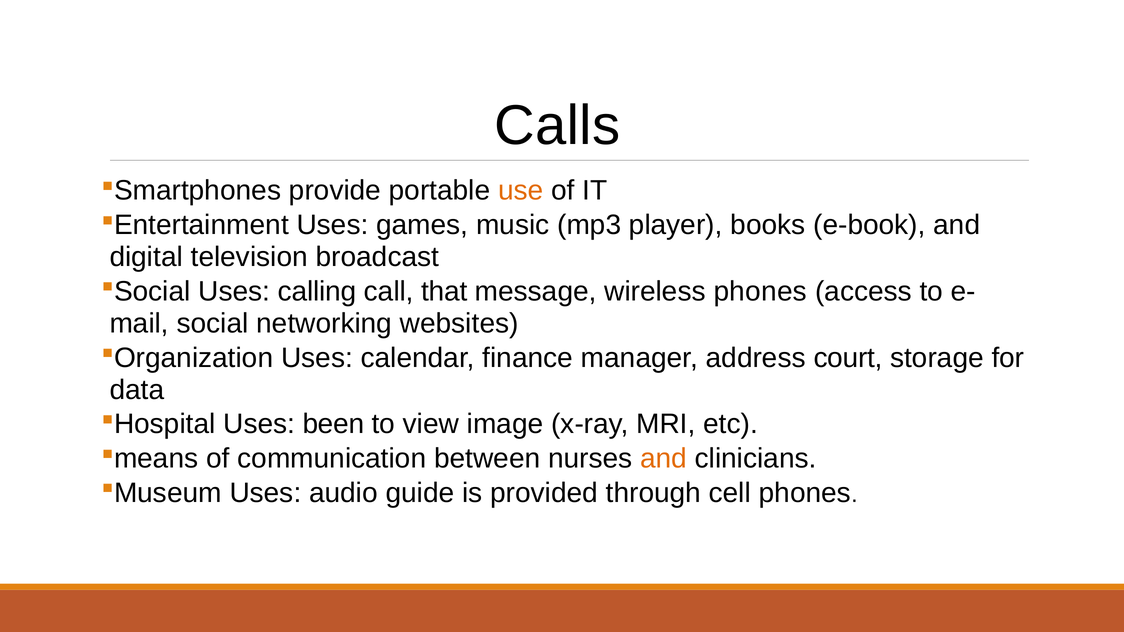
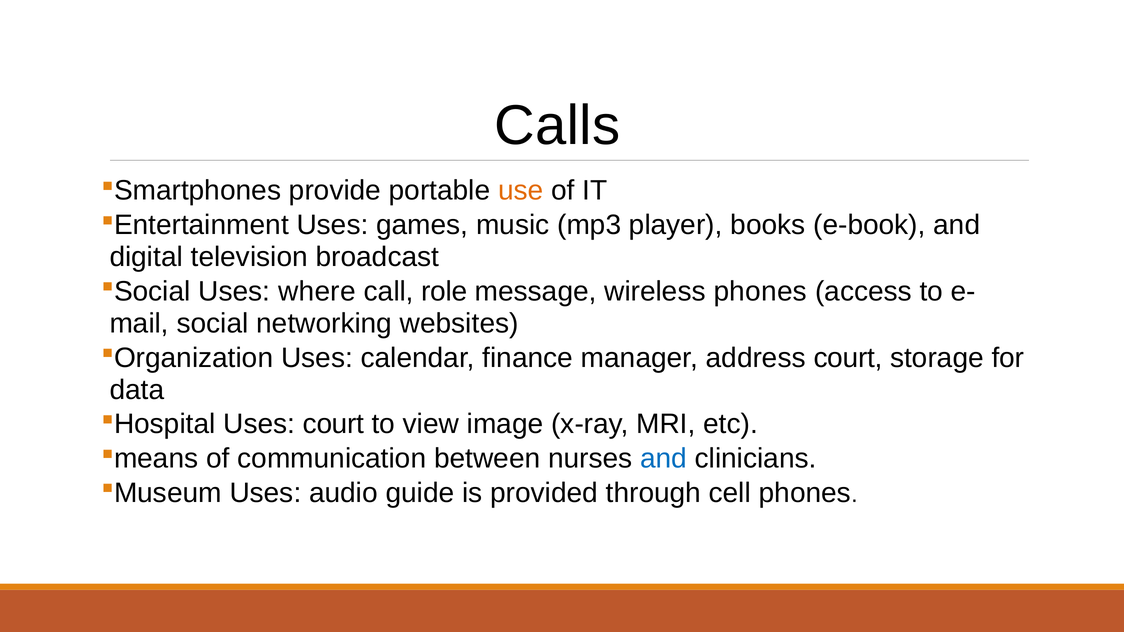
calling: calling -> where
that: that -> role
Uses been: been -> court
and at (664, 459) colour: orange -> blue
